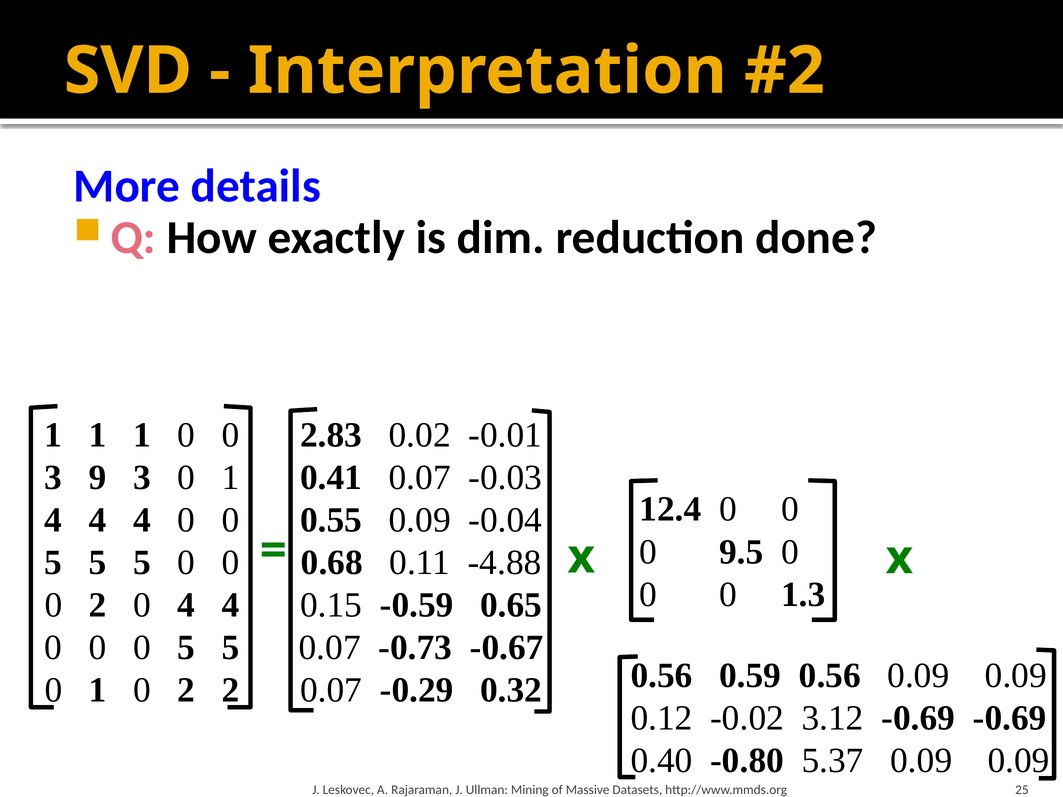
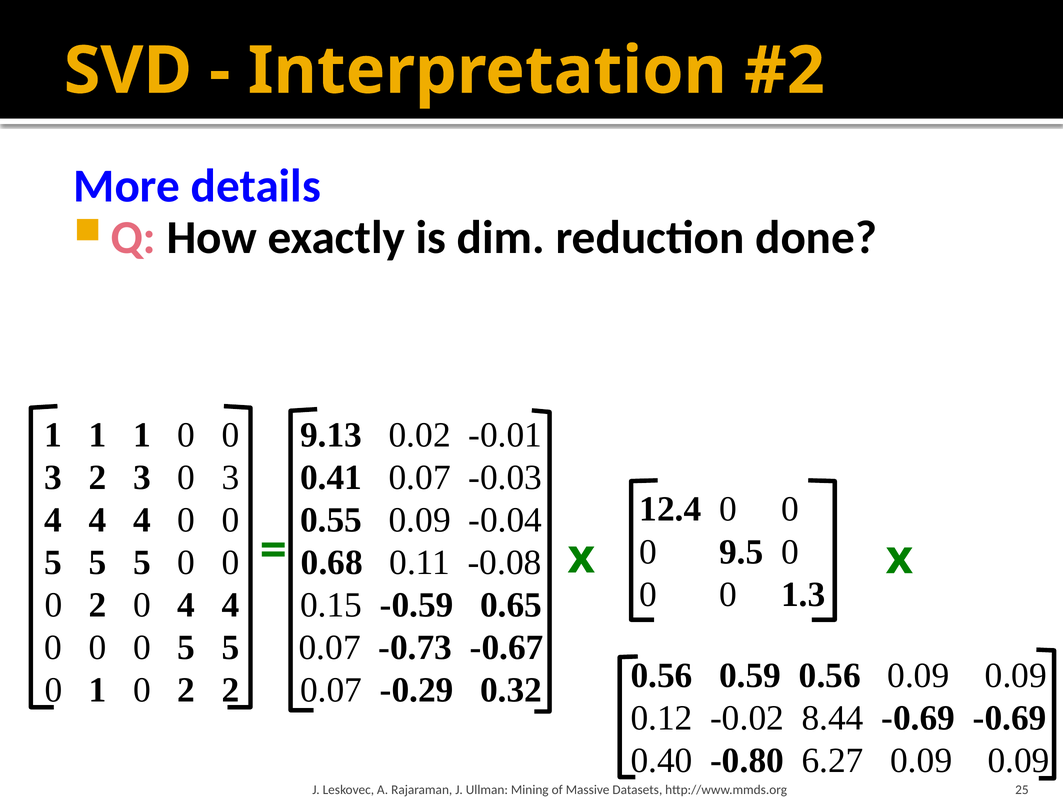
2.83: 2.83 -> 9.13
3 9: 9 -> 2
3 0 1: 1 -> 3
-4.88: -4.88 -> -0.08
3.12: 3.12 -> 8.44
5.37: 5.37 -> 6.27
